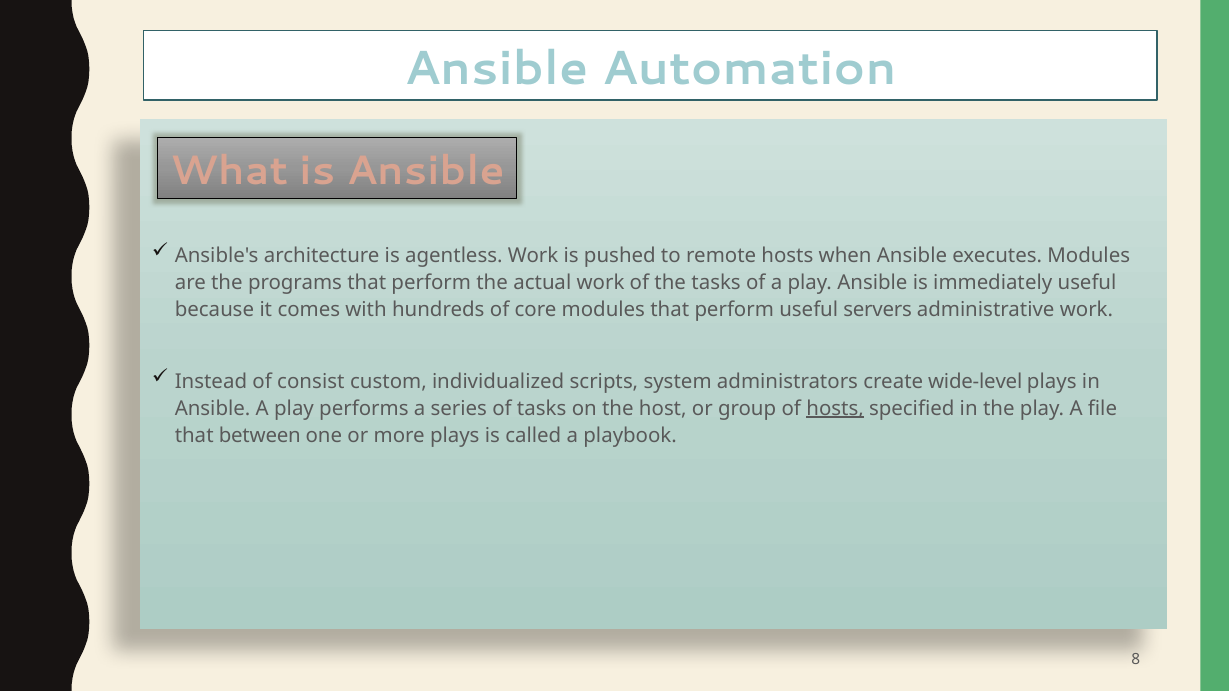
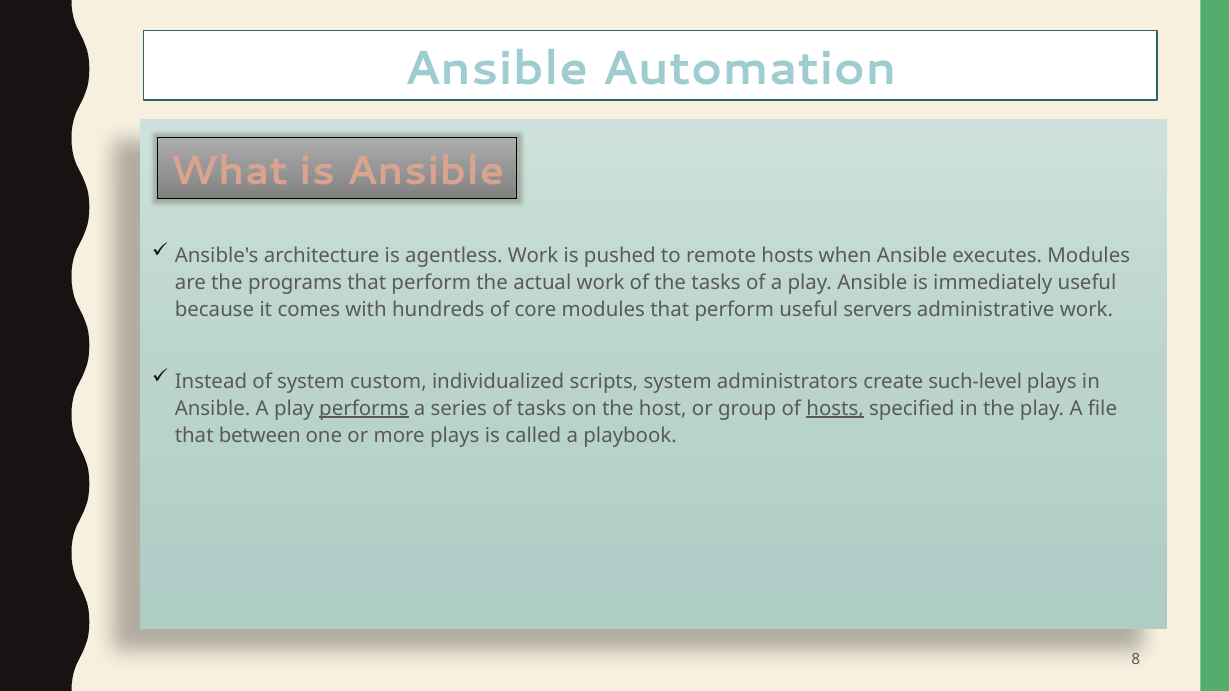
of consist: consist -> system
wide-level: wide-level -> such-level
performs underline: none -> present
